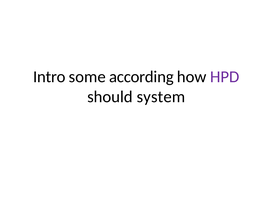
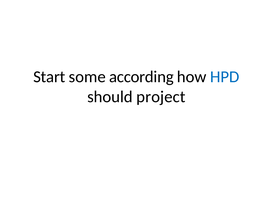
Intro: Intro -> Start
HPD colour: purple -> blue
system: system -> project
